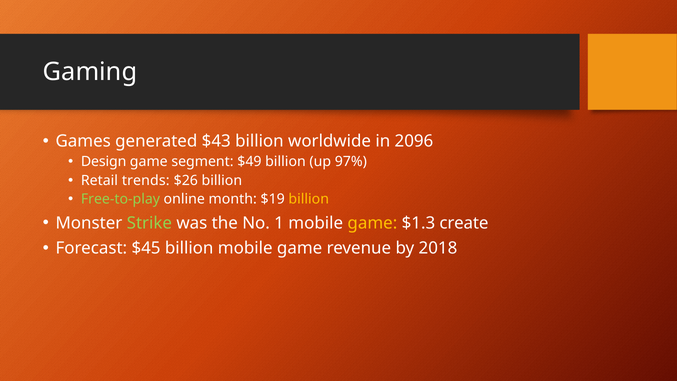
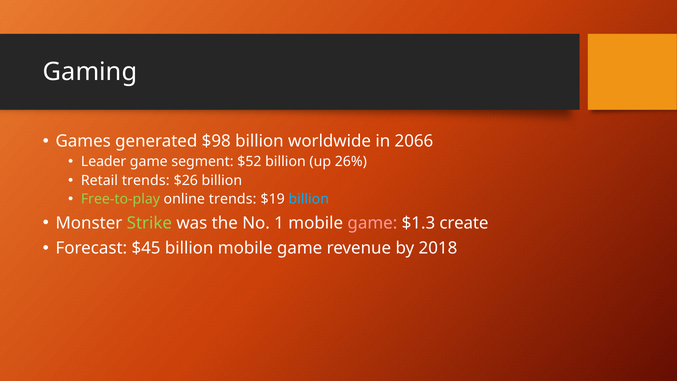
$43: $43 -> $98
2096: 2096 -> 2066
Design: Design -> Leader
$49: $49 -> $52
97%: 97% -> 26%
online month: month -> trends
billion at (309, 199) colour: yellow -> light blue
game at (372, 223) colour: yellow -> pink
